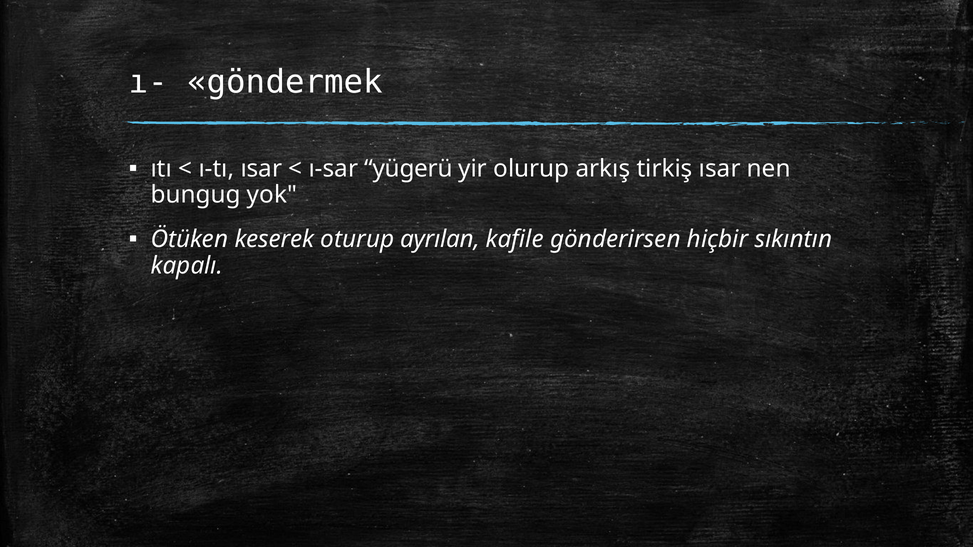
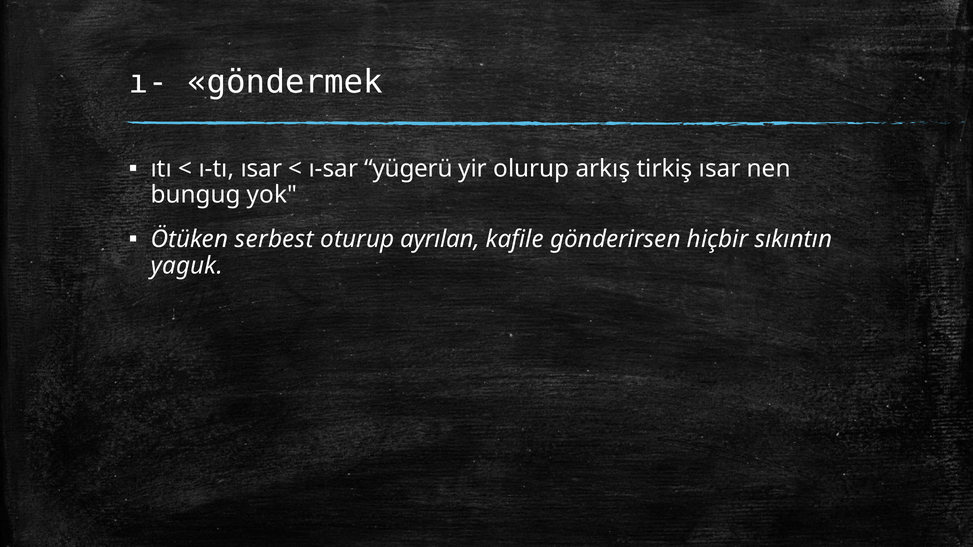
keserek: keserek -> serbest
kapalı: kapalı -> yaguk
